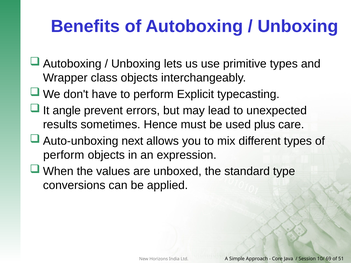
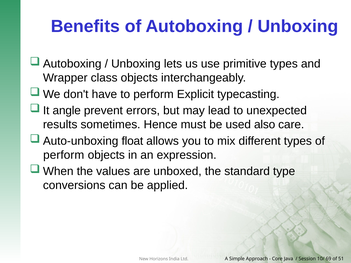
plus: plus -> also
next: next -> float
